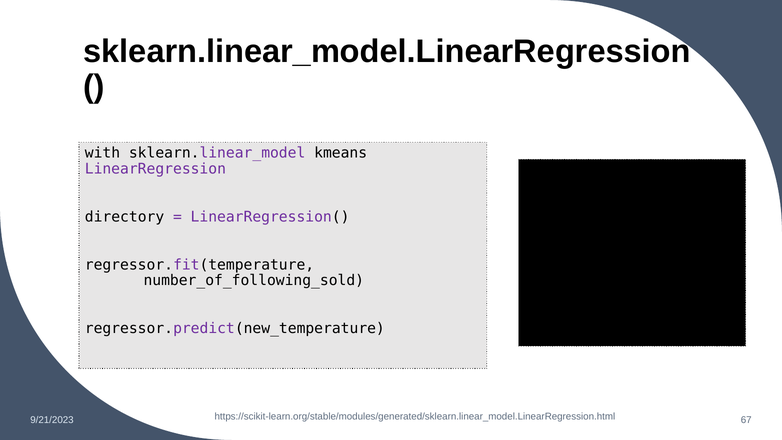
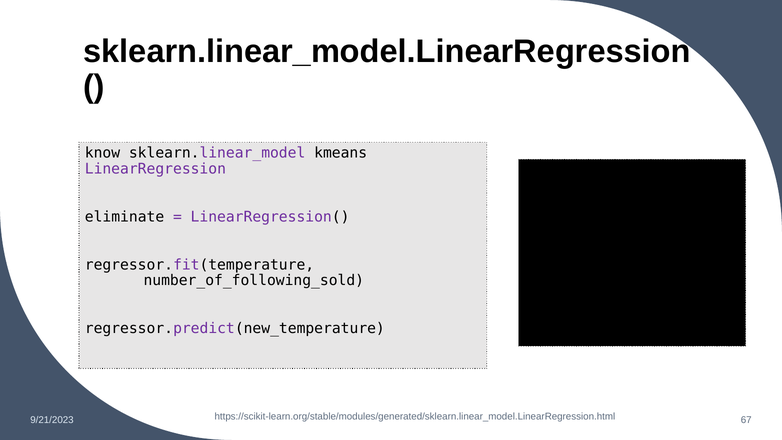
with: with -> know
directory: directory -> eliminate
